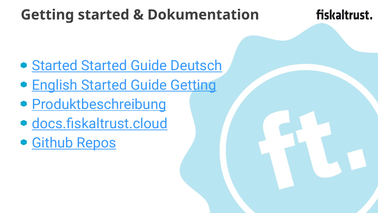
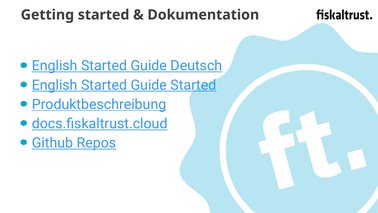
Started at (55, 66): Started -> English
Guide Getting: Getting -> Started
